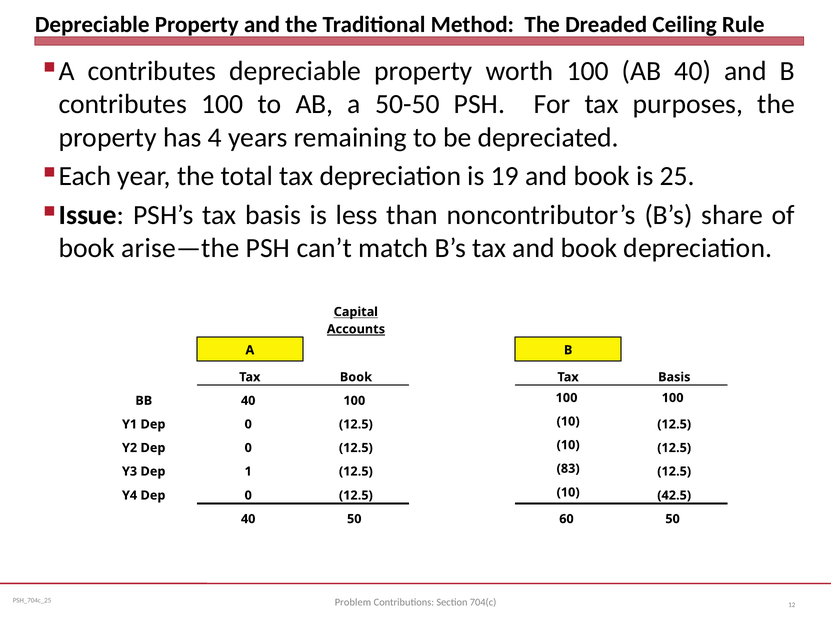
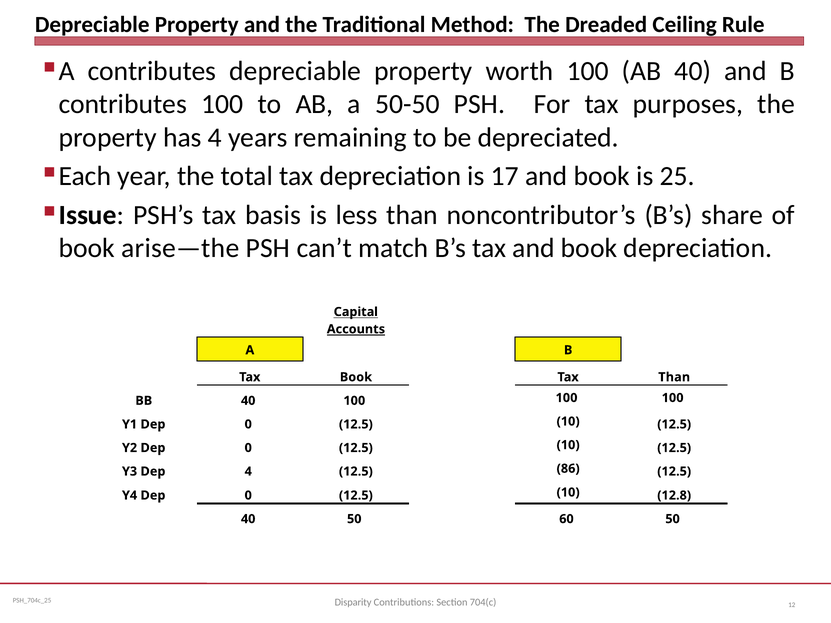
19: 19 -> 17
Book Tax Basis: Basis -> Than
Dep 1: 1 -> 4
83: 83 -> 86
42.5: 42.5 -> 12.8
Problem: Problem -> Disparity
